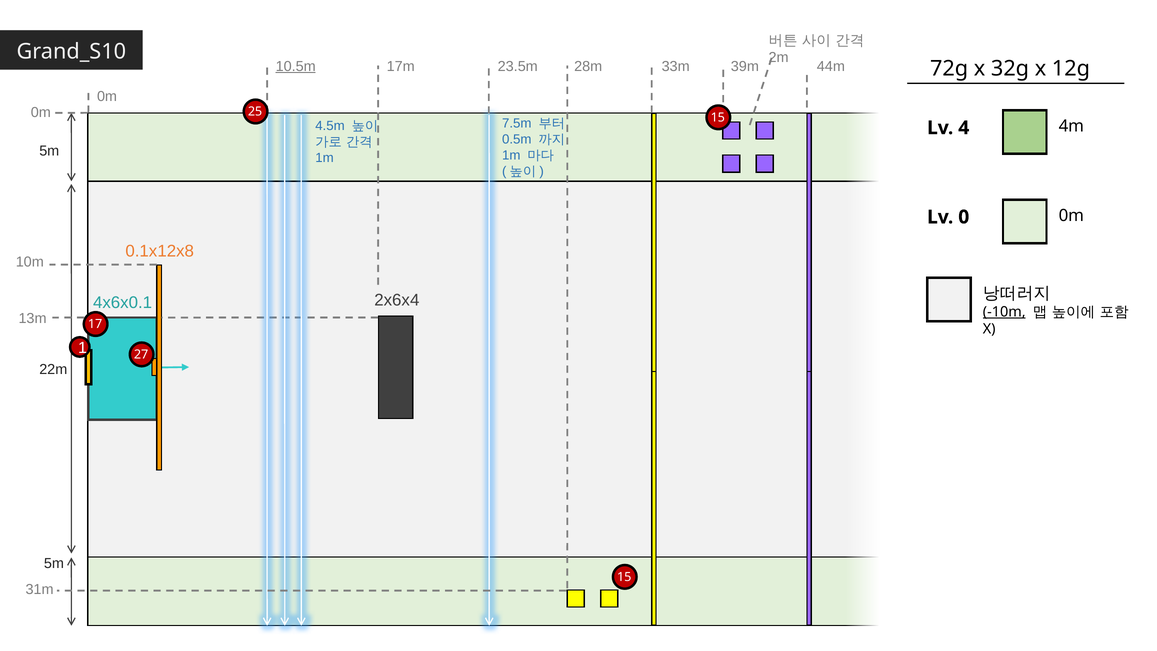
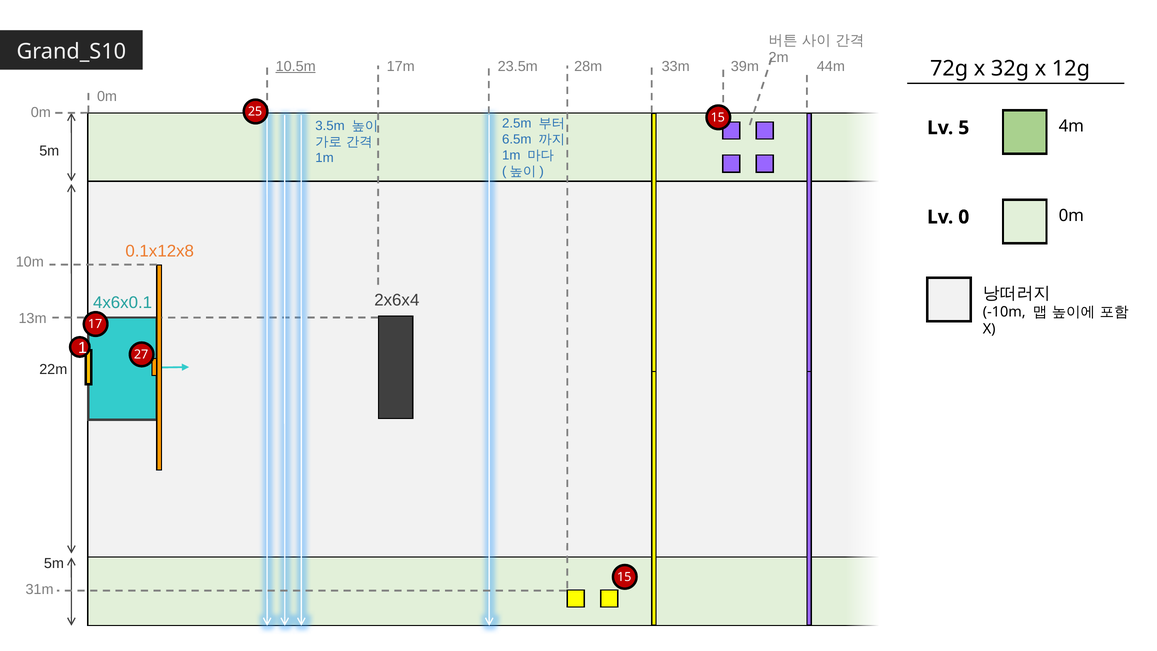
7.5m: 7.5m -> 2.5m
4.5m: 4.5m -> 3.5m
4: 4 -> 5
0.5m: 0.5m -> 6.5m
-10m underline: present -> none
